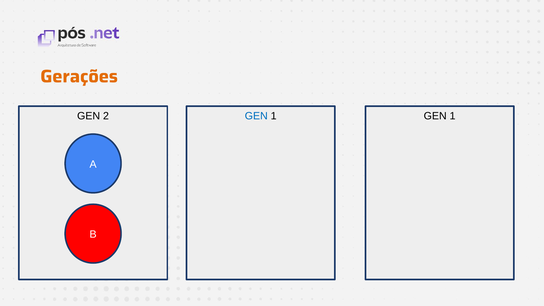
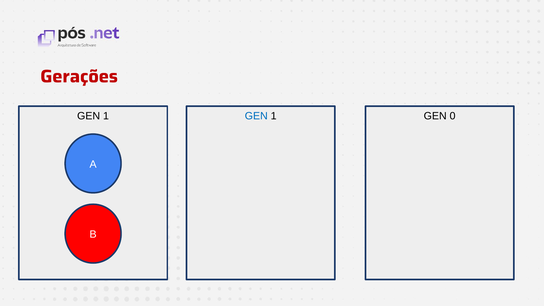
Gerações colour: orange -> red
2 at (106, 116): 2 -> 1
1 at (453, 116): 1 -> 0
